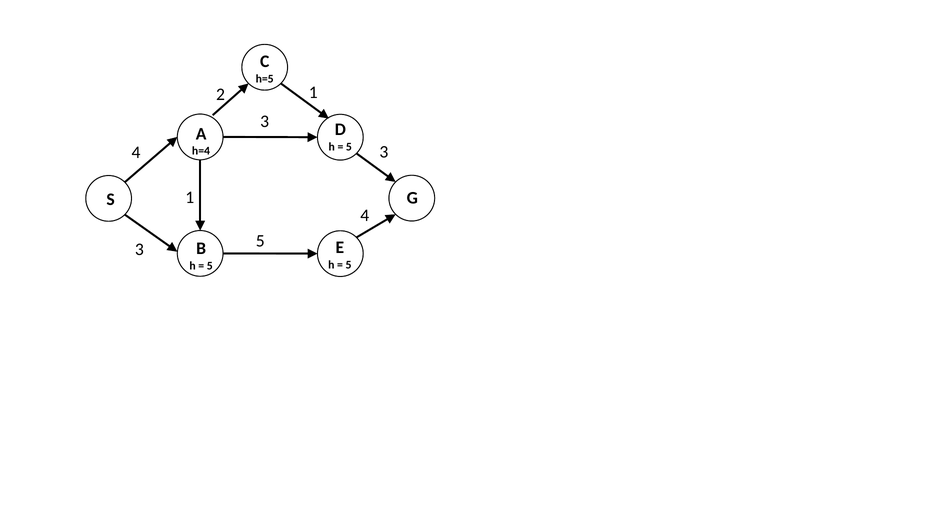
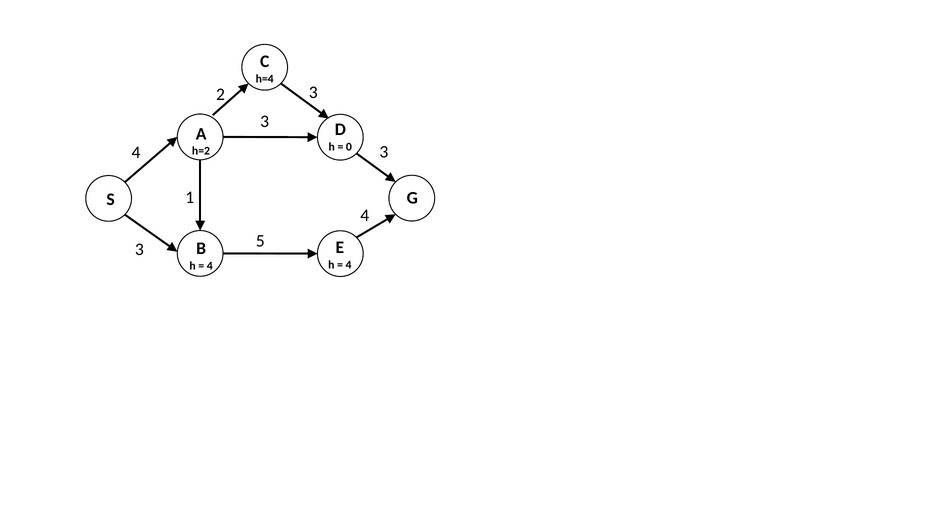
h=5: h=5 -> h=4
2 1: 1 -> 3
5 at (349, 147): 5 -> 0
h=4: h=4 -> h=2
5 at (348, 265): 5 -> 4
5 at (210, 266): 5 -> 4
